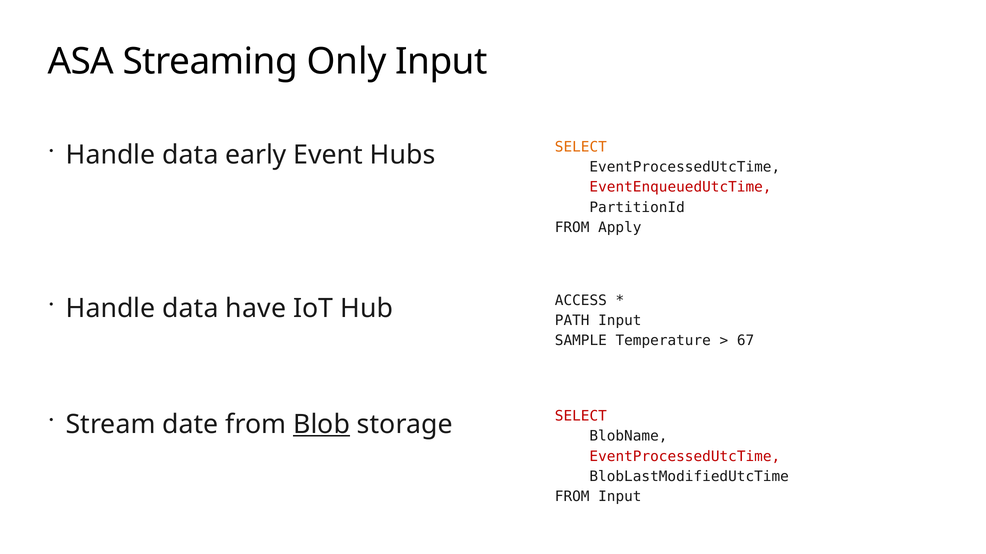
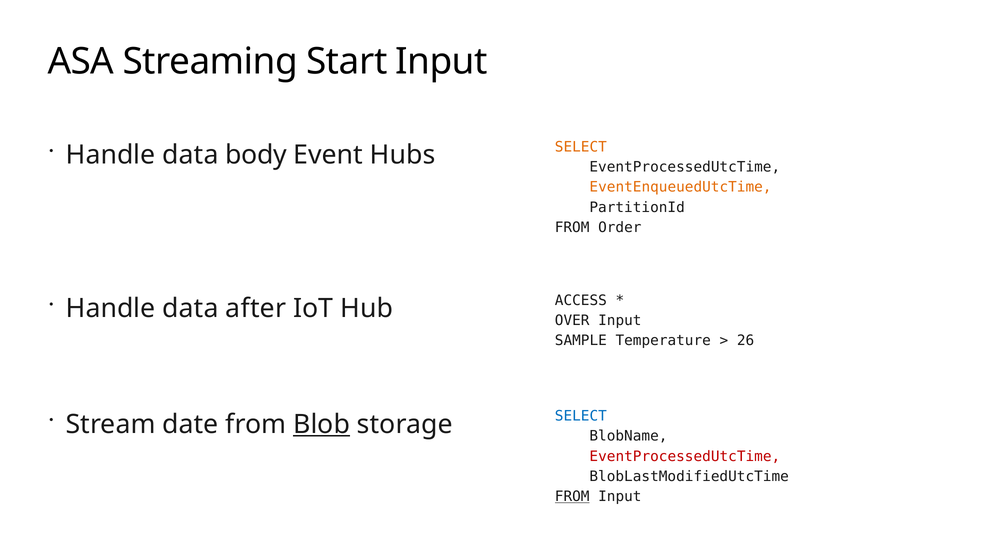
Only: Only -> Start
early: early -> body
EventEnqueuedUtcTime colour: red -> orange
Apply: Apply -> Order
have: have -> after
PATH: PATH -> OVER
67: 67 -> 26
SELECT at (581, 417) colour: red -> blue
FROM at (572, 497) underline: none -> present
